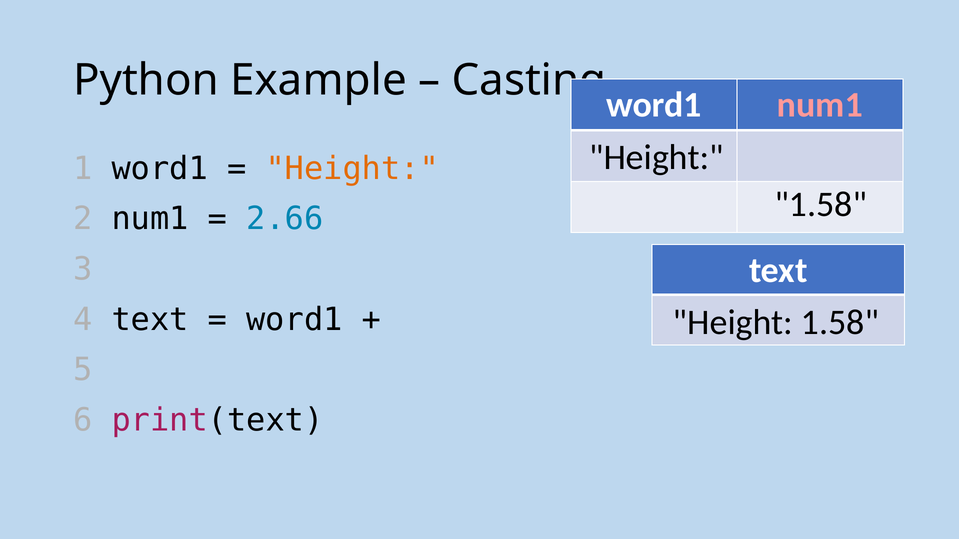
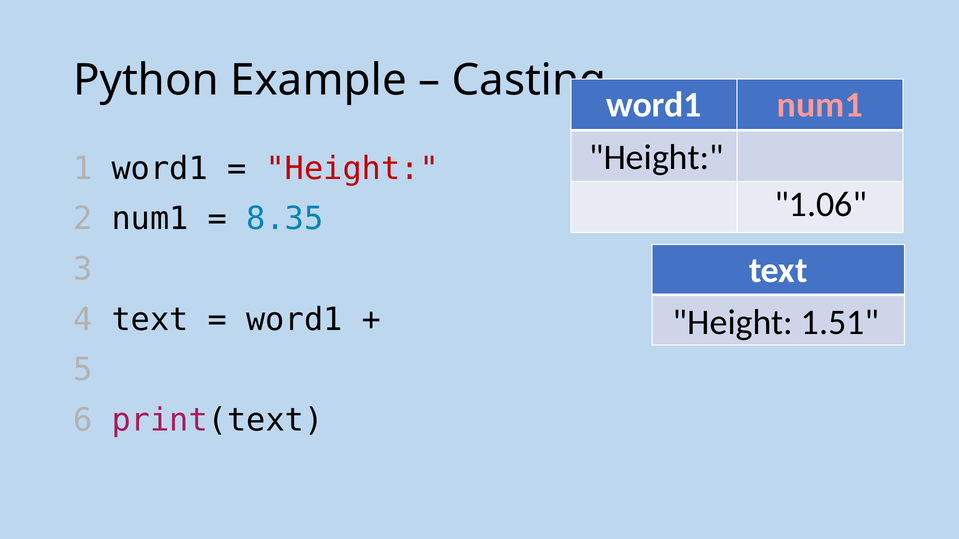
Height at (352, 169) colour: orange -> red
1.58 at (821, 205): 1.58 -> 1.06
2.66: 2.66 -> 8.35
1.58 at (840, 322): 1.58 -> 1.51
